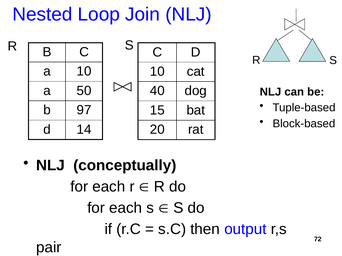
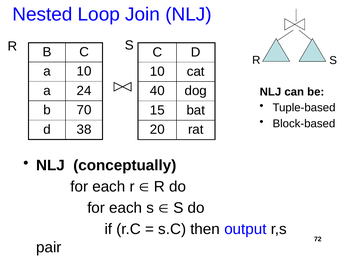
50: 50 -> 24
97: 97 -> 70
14: 14 -> 38
